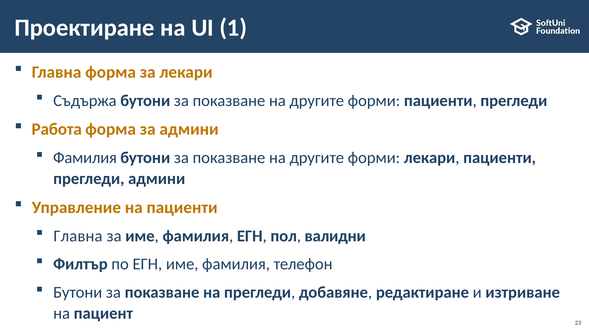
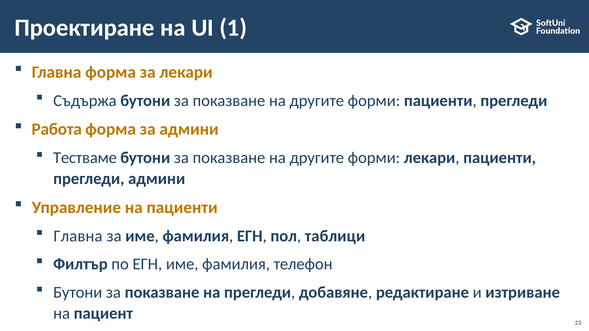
Фамилия at (85, 158): Фамилия -> Тестваме
валидни: валидни -> таблици
